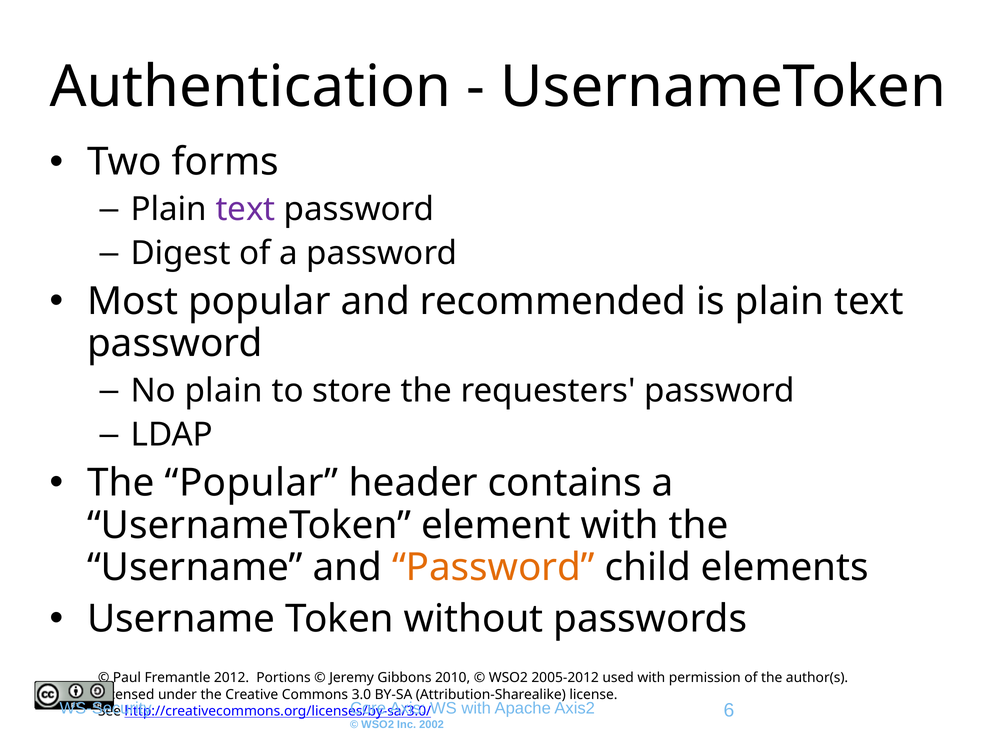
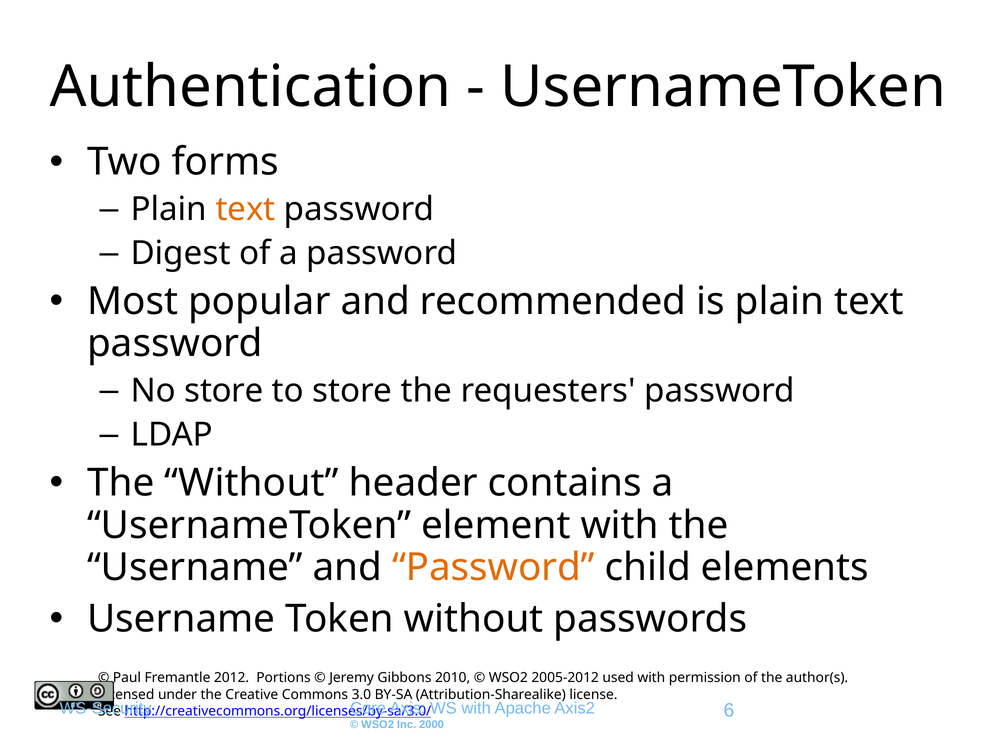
text at (246, 209) colour: purple -> orange
No plain: plain -> store
The Popular: Popular -> Without
2002: 2002 -> 2000
